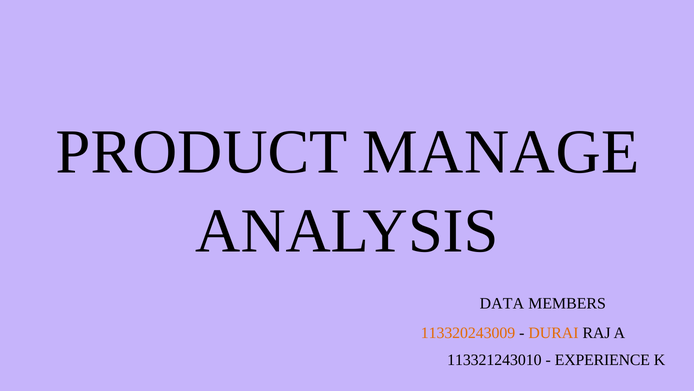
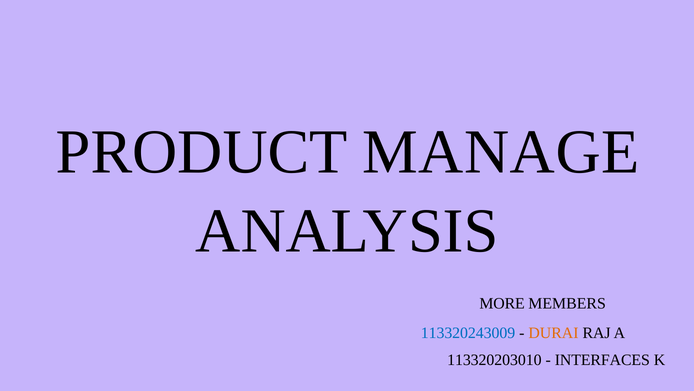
DATA: DATA -> MORE
113320243009 colour: orange -> blue
113321243010: 113321243010 -> 113320203010
EXPERIENCE: EXPERIENCE -> INTERFACES
